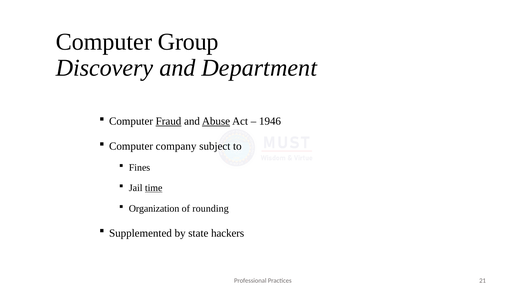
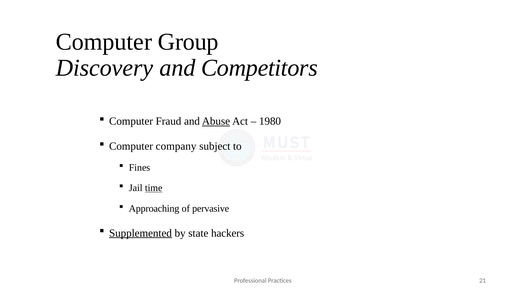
Department: Department -> Competitors
Fraud underline: present -> none
1946: 1946 -> 1980
Organization: Organization -> Approaching
rounding: rounding -> pervasive
Supplemented underline: none -> present
